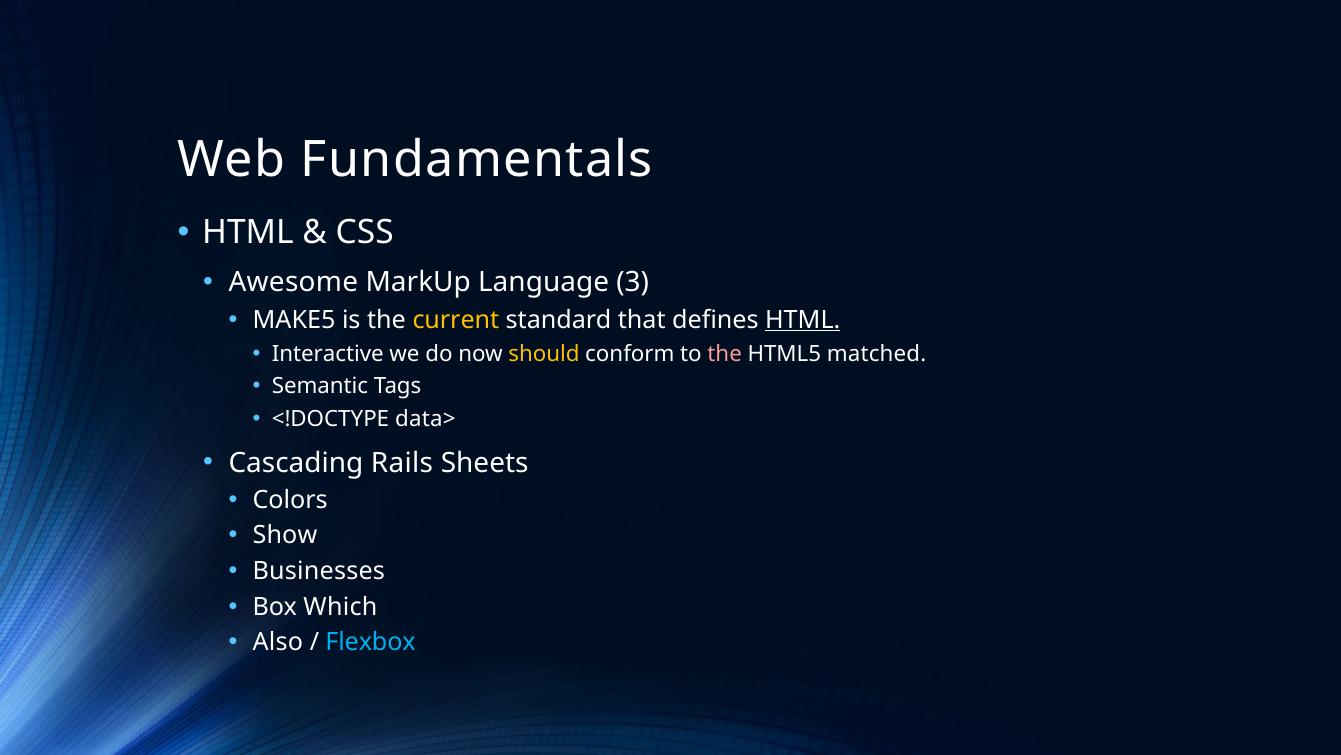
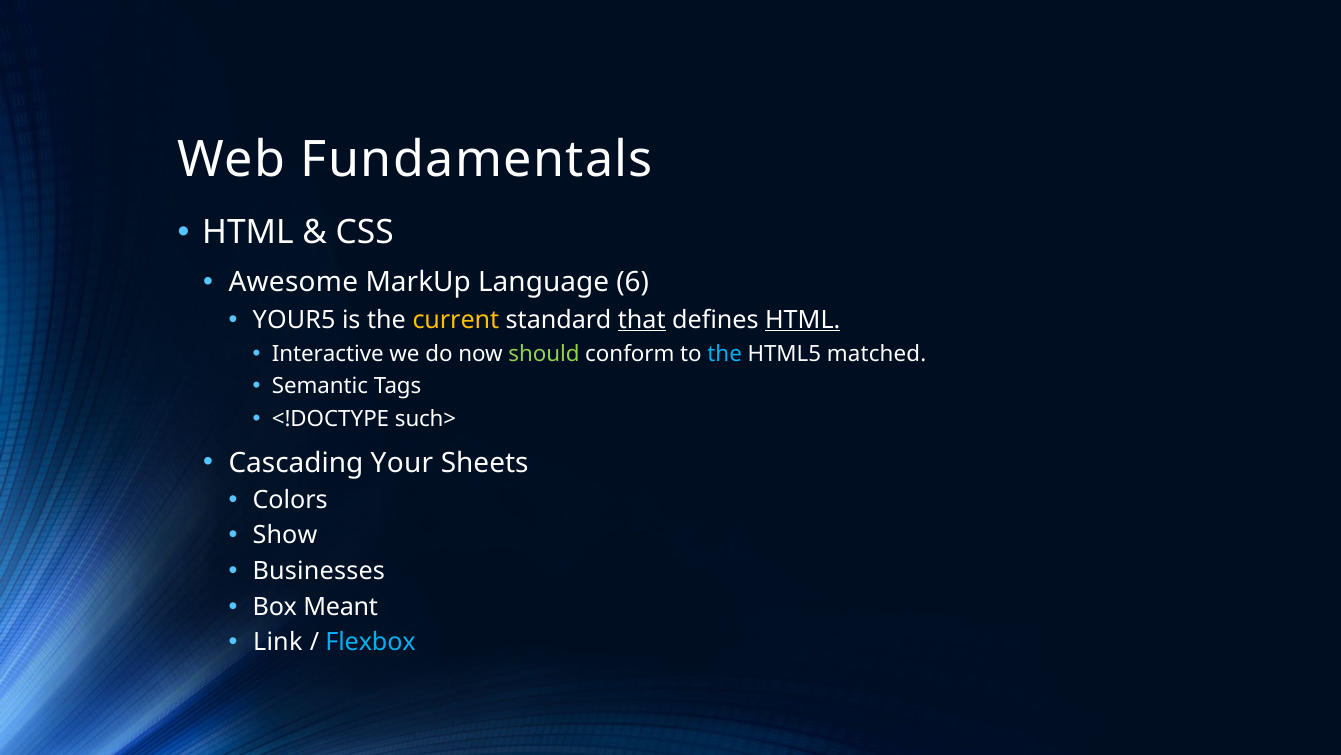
3: 3 -> 6
MAKE5: MAKE5 -> YOUR5
that underline: none -> present
should colour: yellow -> light green
the at (725, 354) colour: pink -> light blue
data>: data> -> such>
Rails: Rails -> Your
Which: Which -> Meant
Also: Also -> Link
